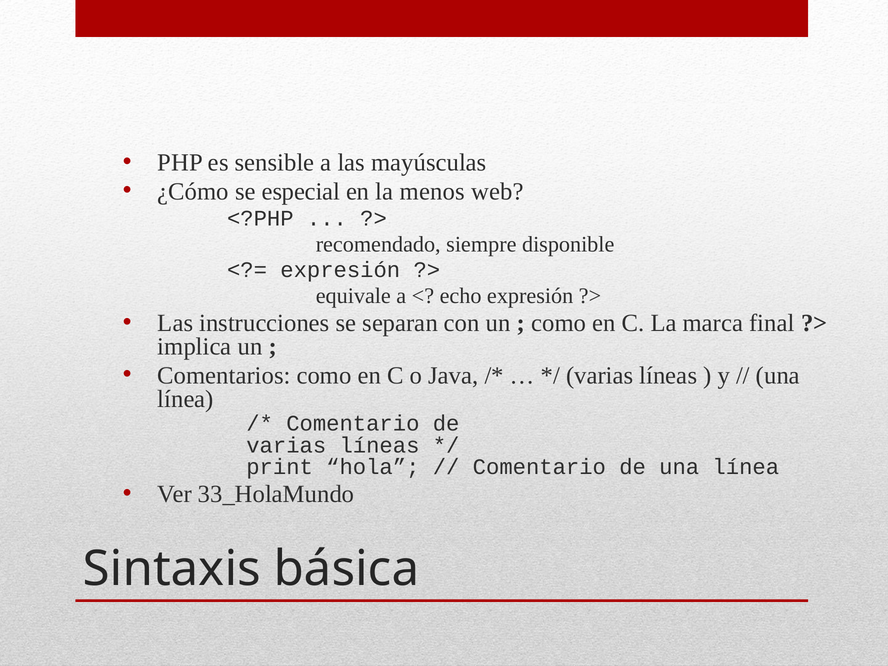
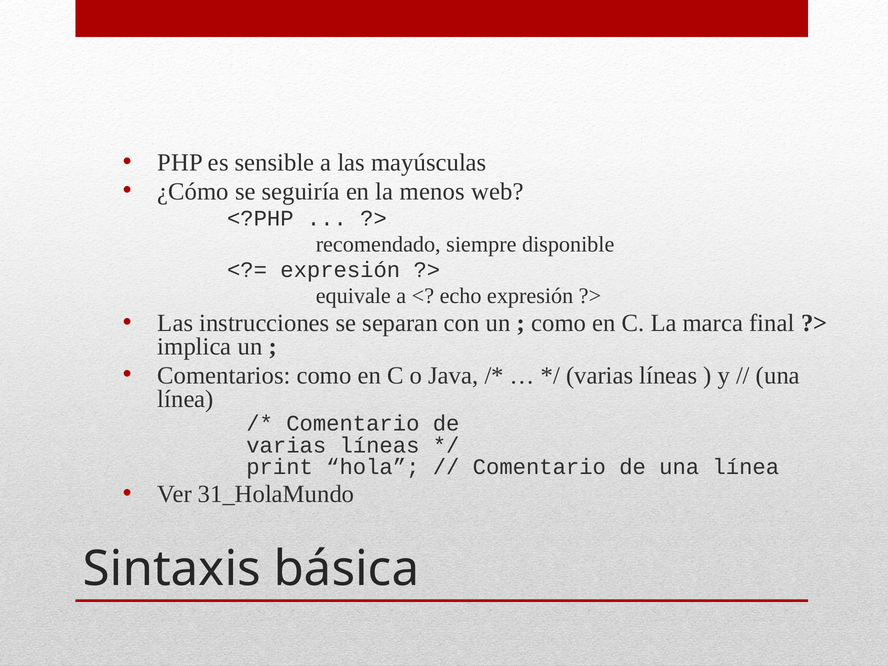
especial: especial -> seguiría
33_HolaMundo: 33_HolaMundo -> 31_HolaMundo
